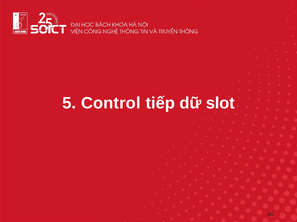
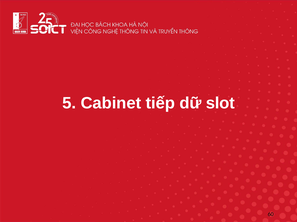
Control: Control -> Cabinet
